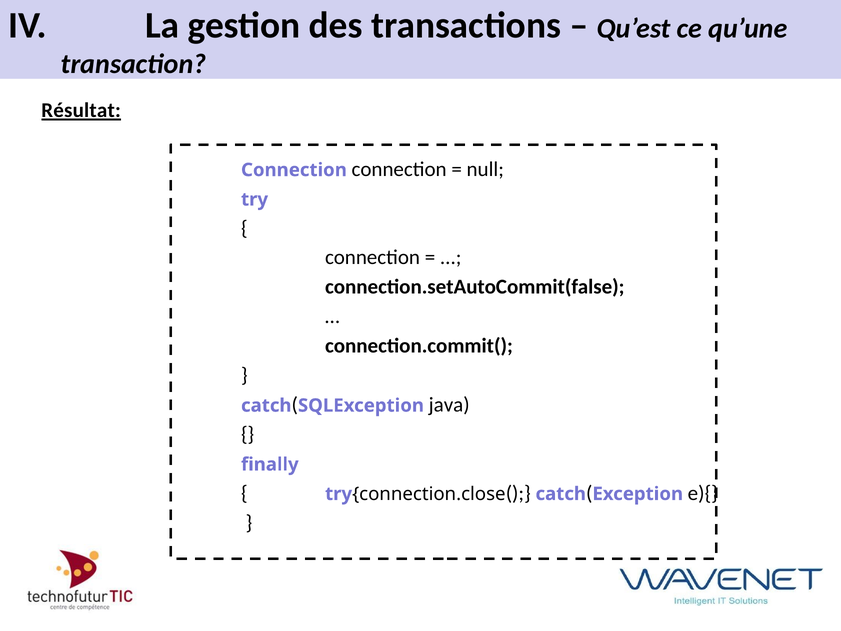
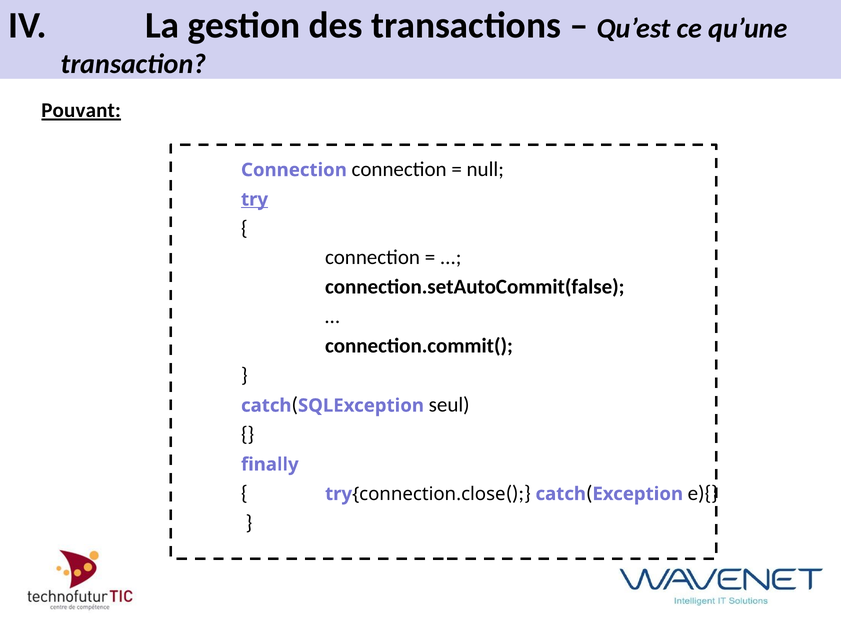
Résultat: Résultat -> Pouvant
try underline: none -> present
java: java -> seul
